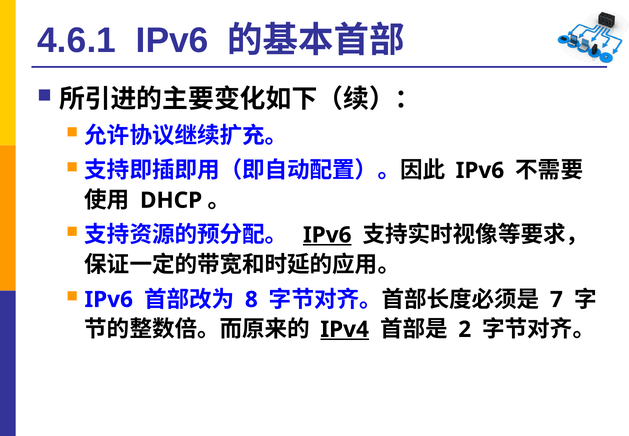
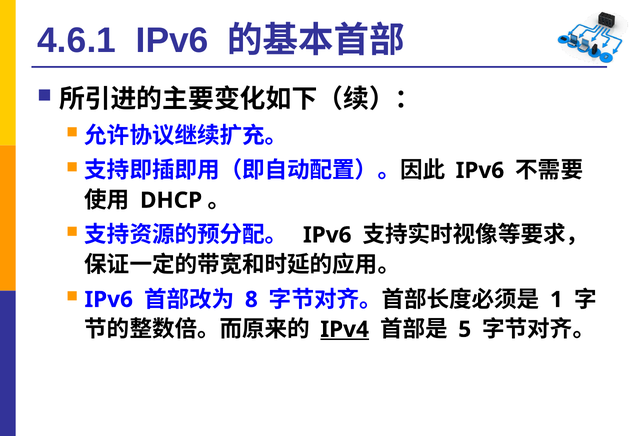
IPv6 at (327, 235) underline: present -> none
7: 7 -> 1
2: 2 -> 5
